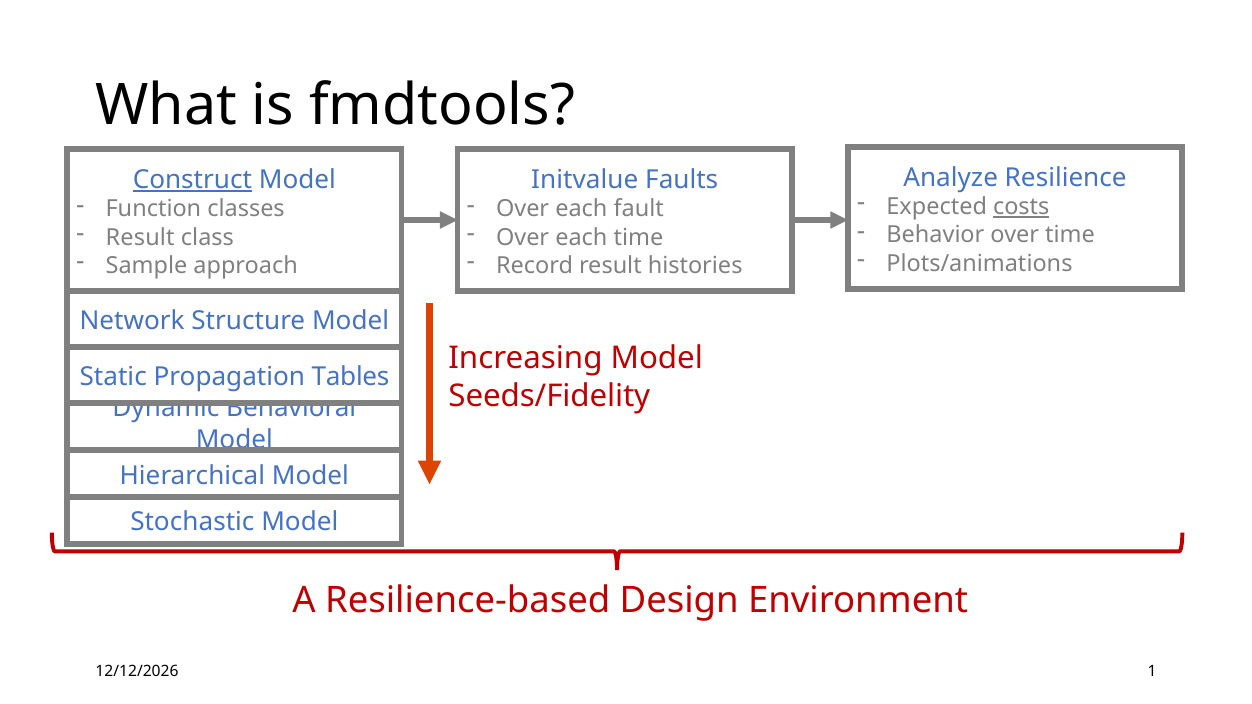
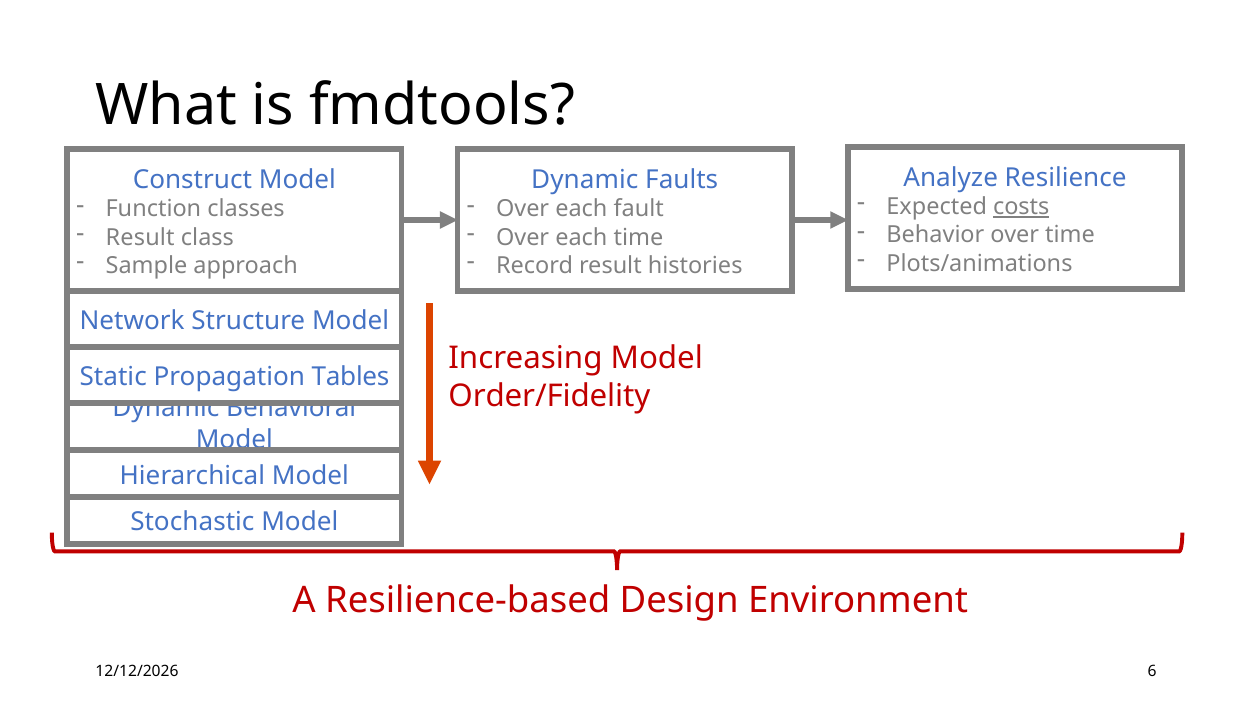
Construct underline: present -> none
Initvalue at (585, 180): Initvalue -> Dynamic
Seeds/Fidelity: Seeds/Fidelity -> Order/Fidelity
1: 1 -> 6
